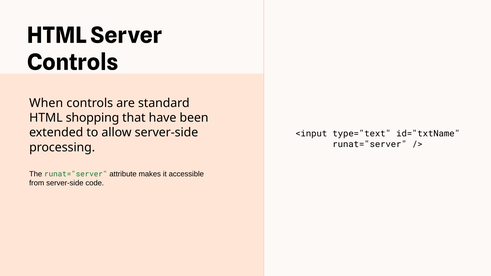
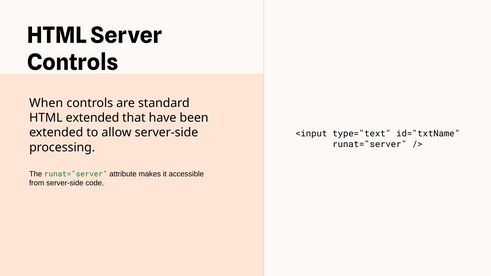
HTML shopping: shopping -> extended
